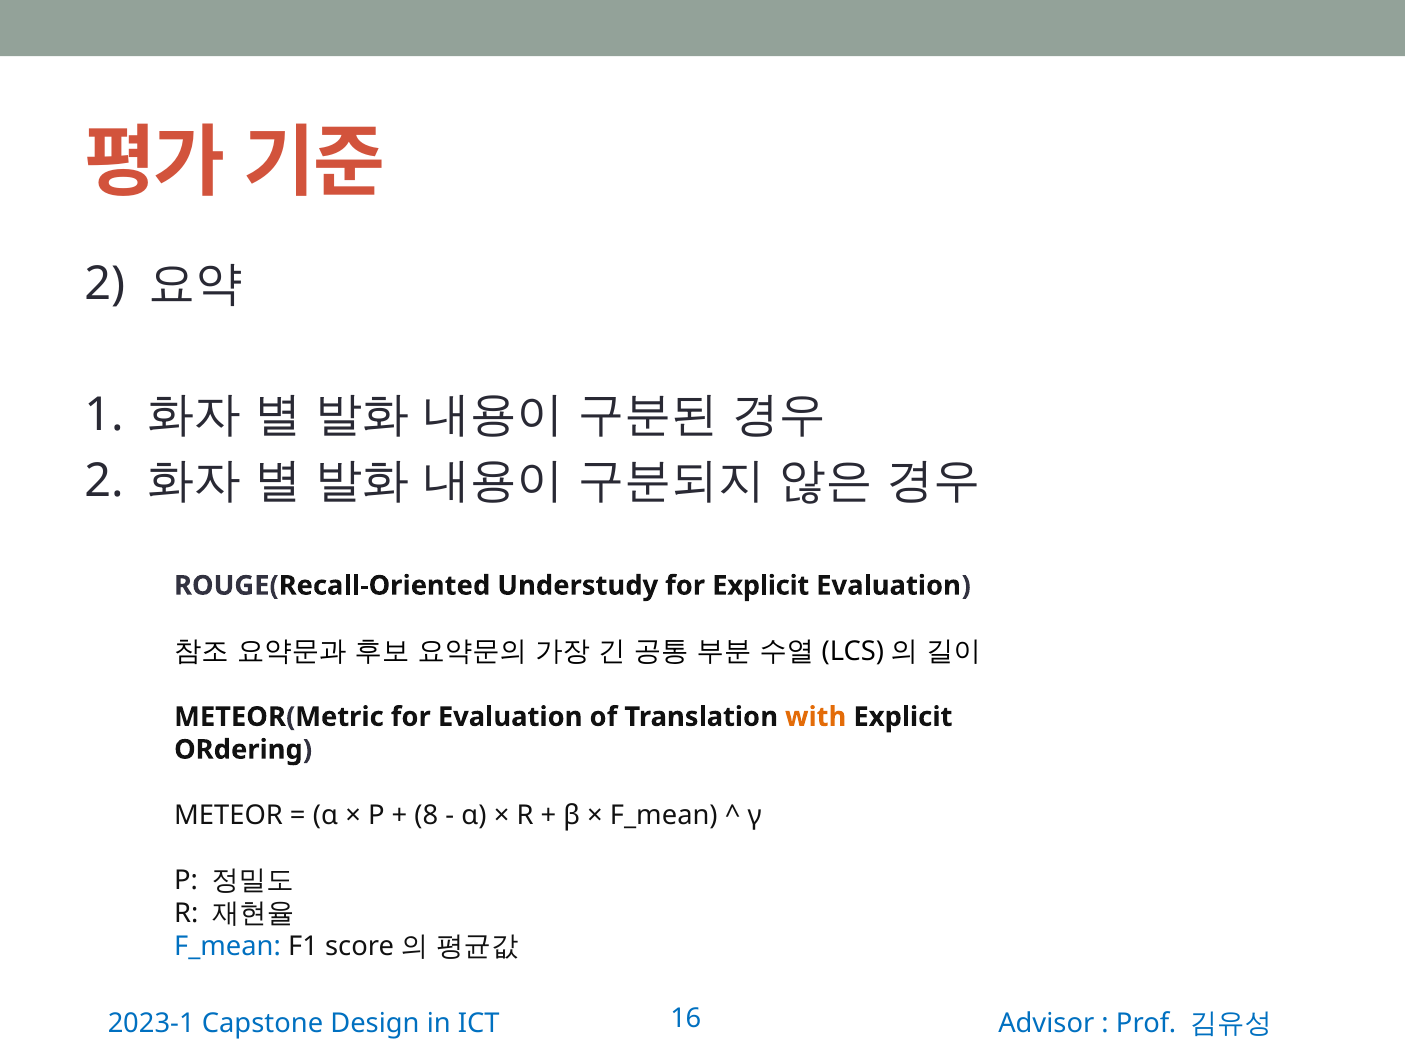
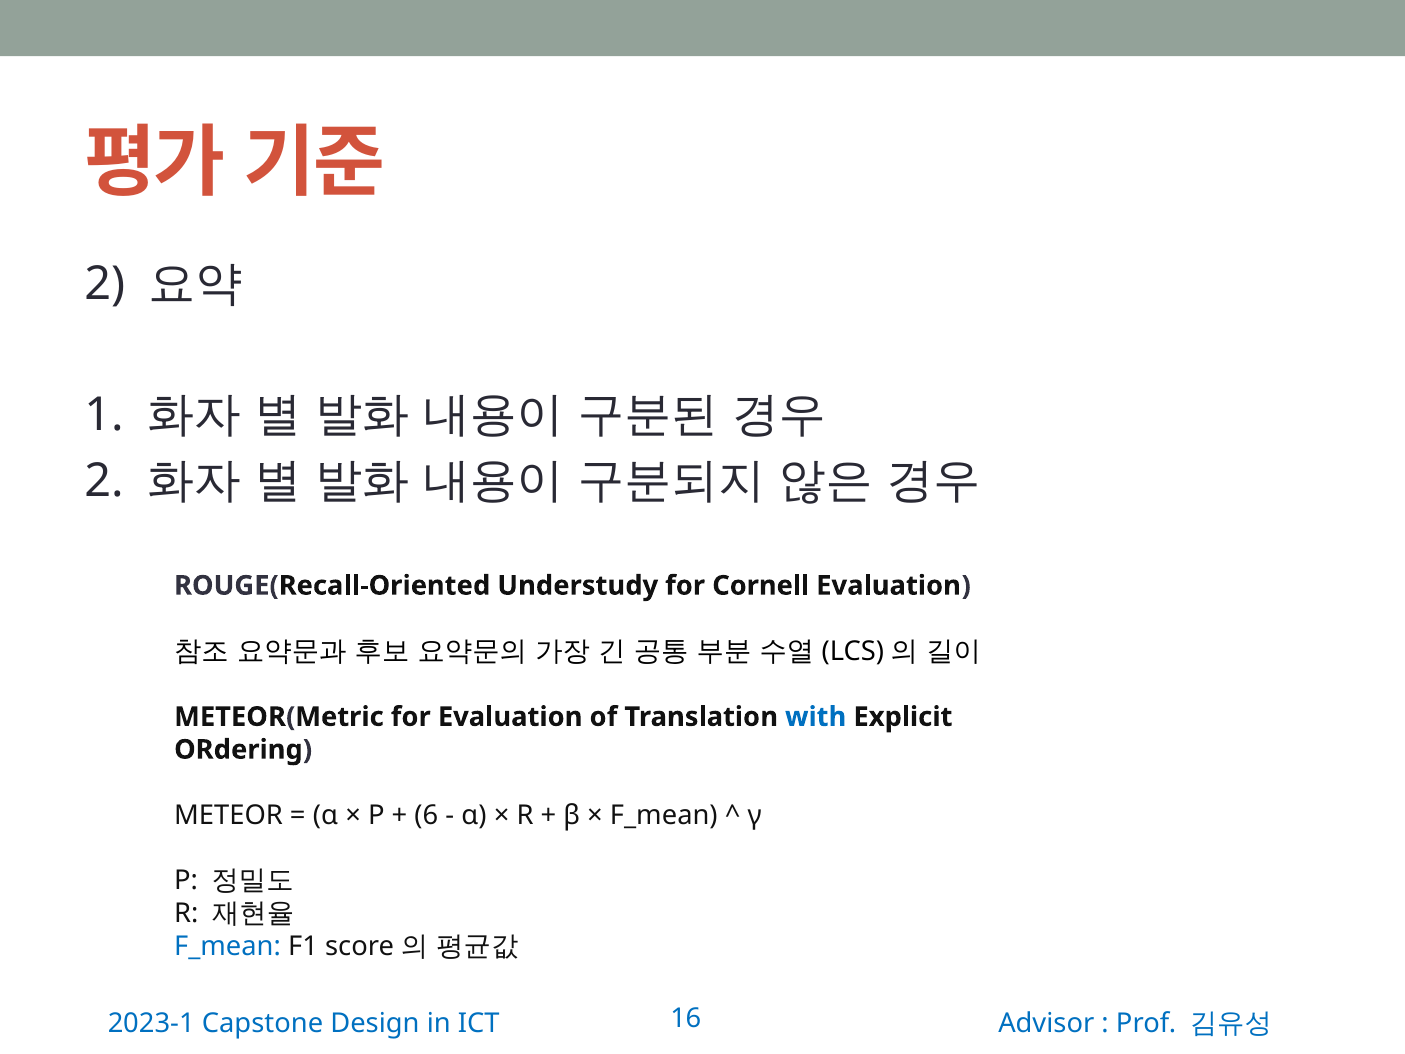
for Explicit: Explicit -> Cornell
with colour: orange -> blue
8: 8 -> 6
